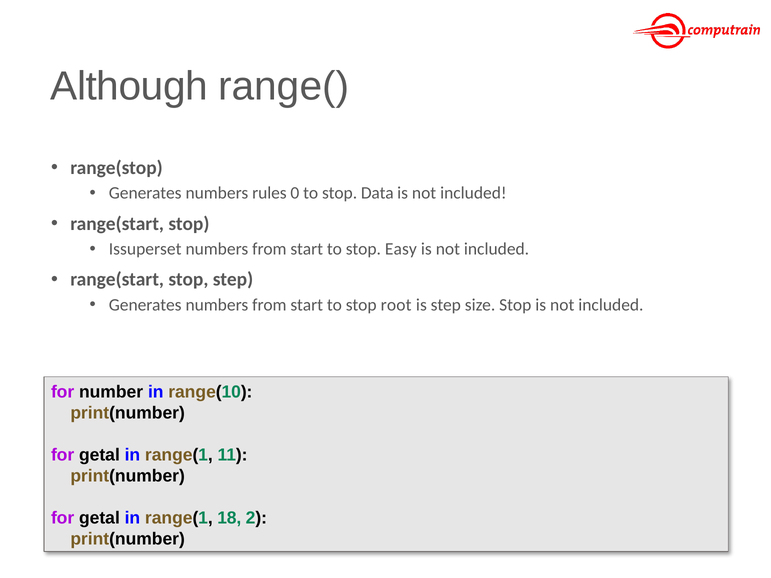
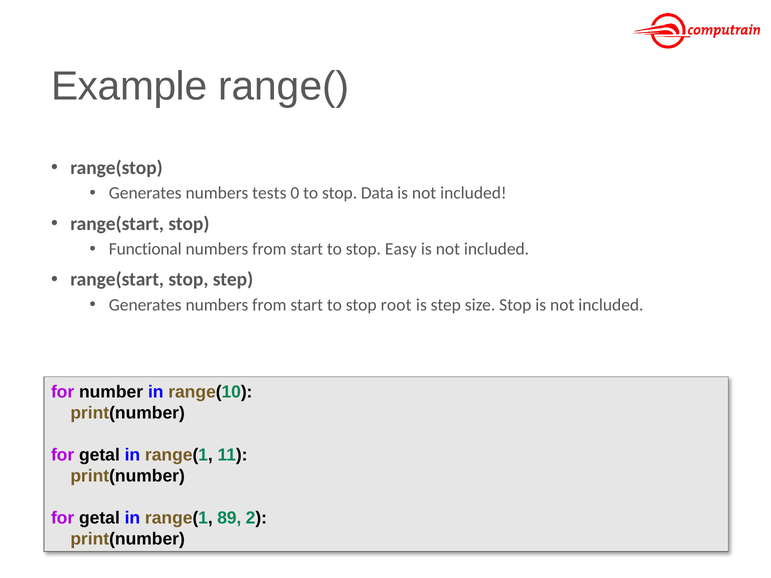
Although: Although -> Example
rules: rules -> tests
Issuperset: Issuperset -> Functional
18: 18 -> 89
